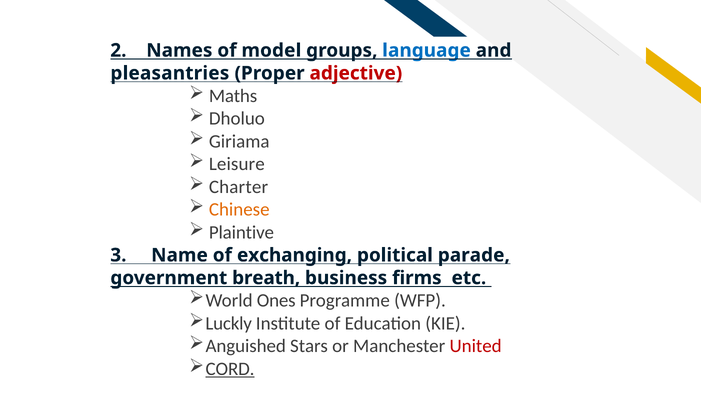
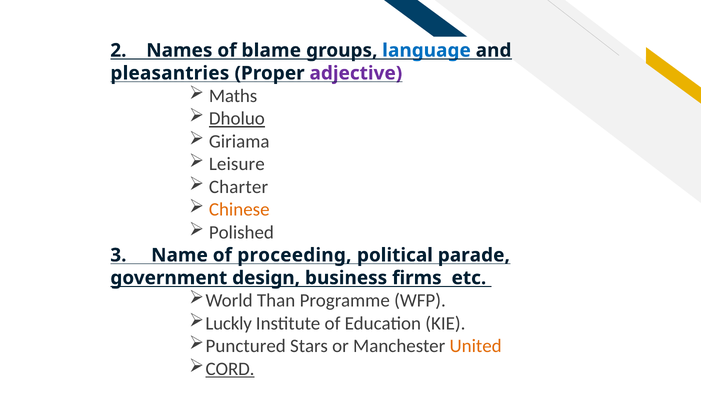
model: model -> blame
adjective colour: red -> purple
Dholuo underline: none -> present
Plaintive: Plaintive -> Polished
exchanging: exchanging -> proceeding
breath: breath -> design
Ones: Ones -> Than
Anguished: Anguished -> Punctured
United colour: red -> orange
